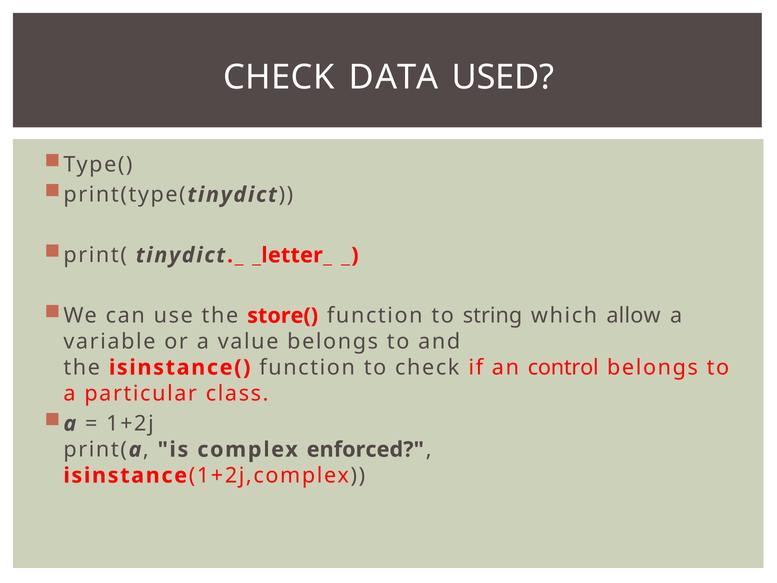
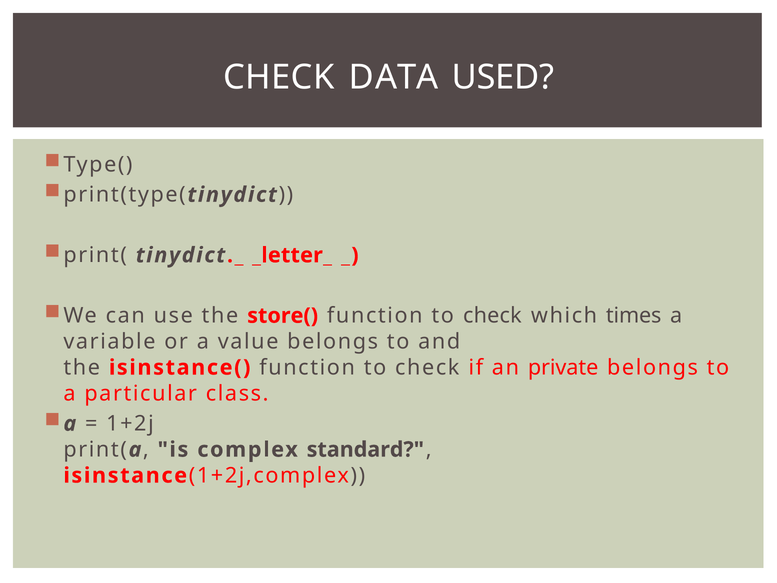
string at (493, 316): string -> check
allow: allow -> times
control: control -> private
enforced: enforced -> standard
